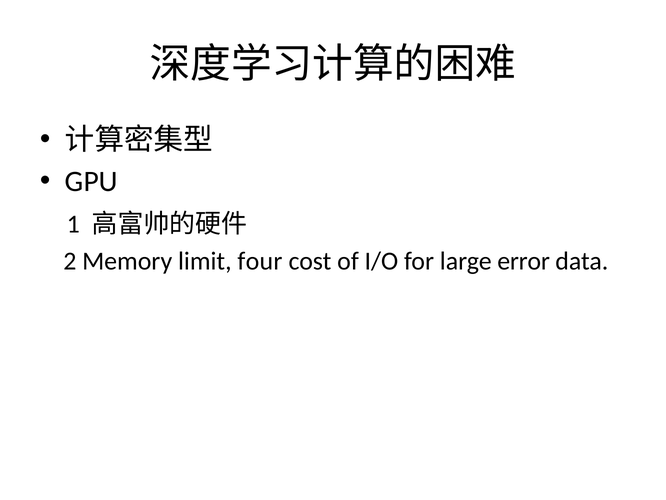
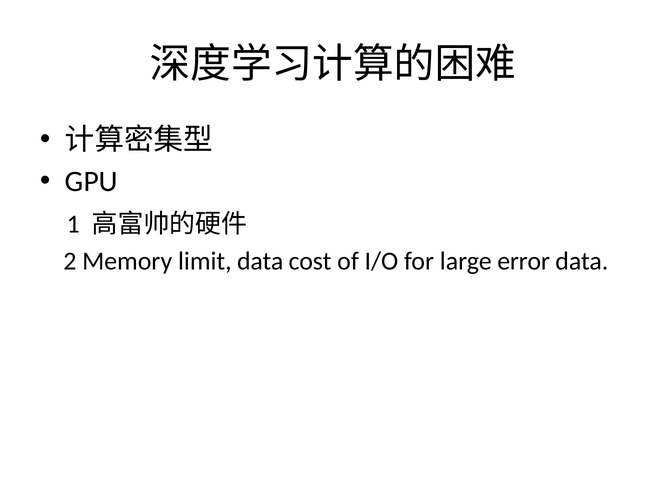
limit four: four -> data
